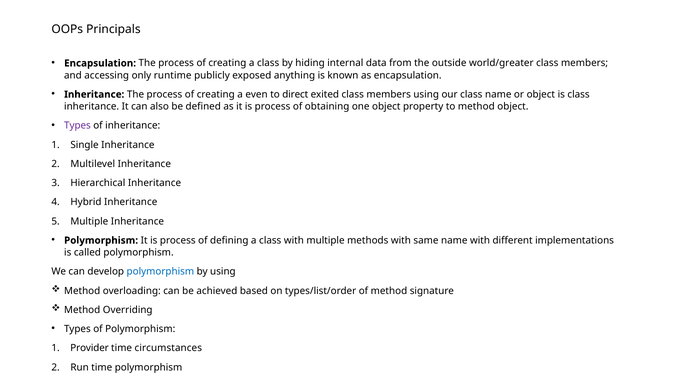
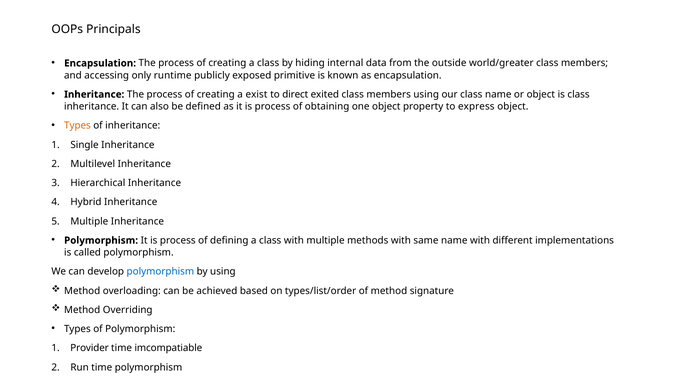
anything: anything -> primitive
even: even -> exist
to method: method -> express
Types at (77, 126) colour: purple -> orange
circumstances: circumstances -> imcompatiable
